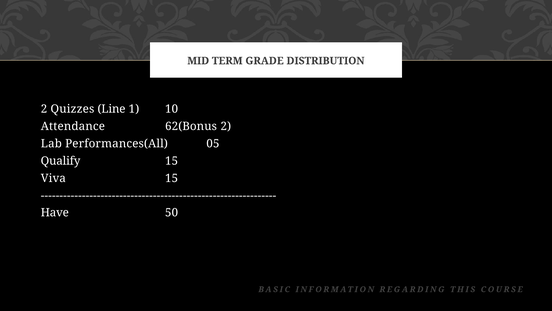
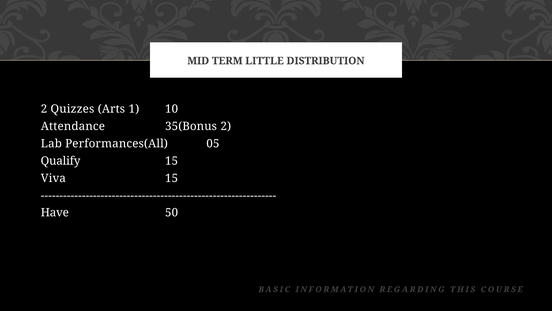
GRADE: GRADE -> LITTLE
Line: Line -> Arts
62(Bonus: 62(Bonus -> 35(Bonus
